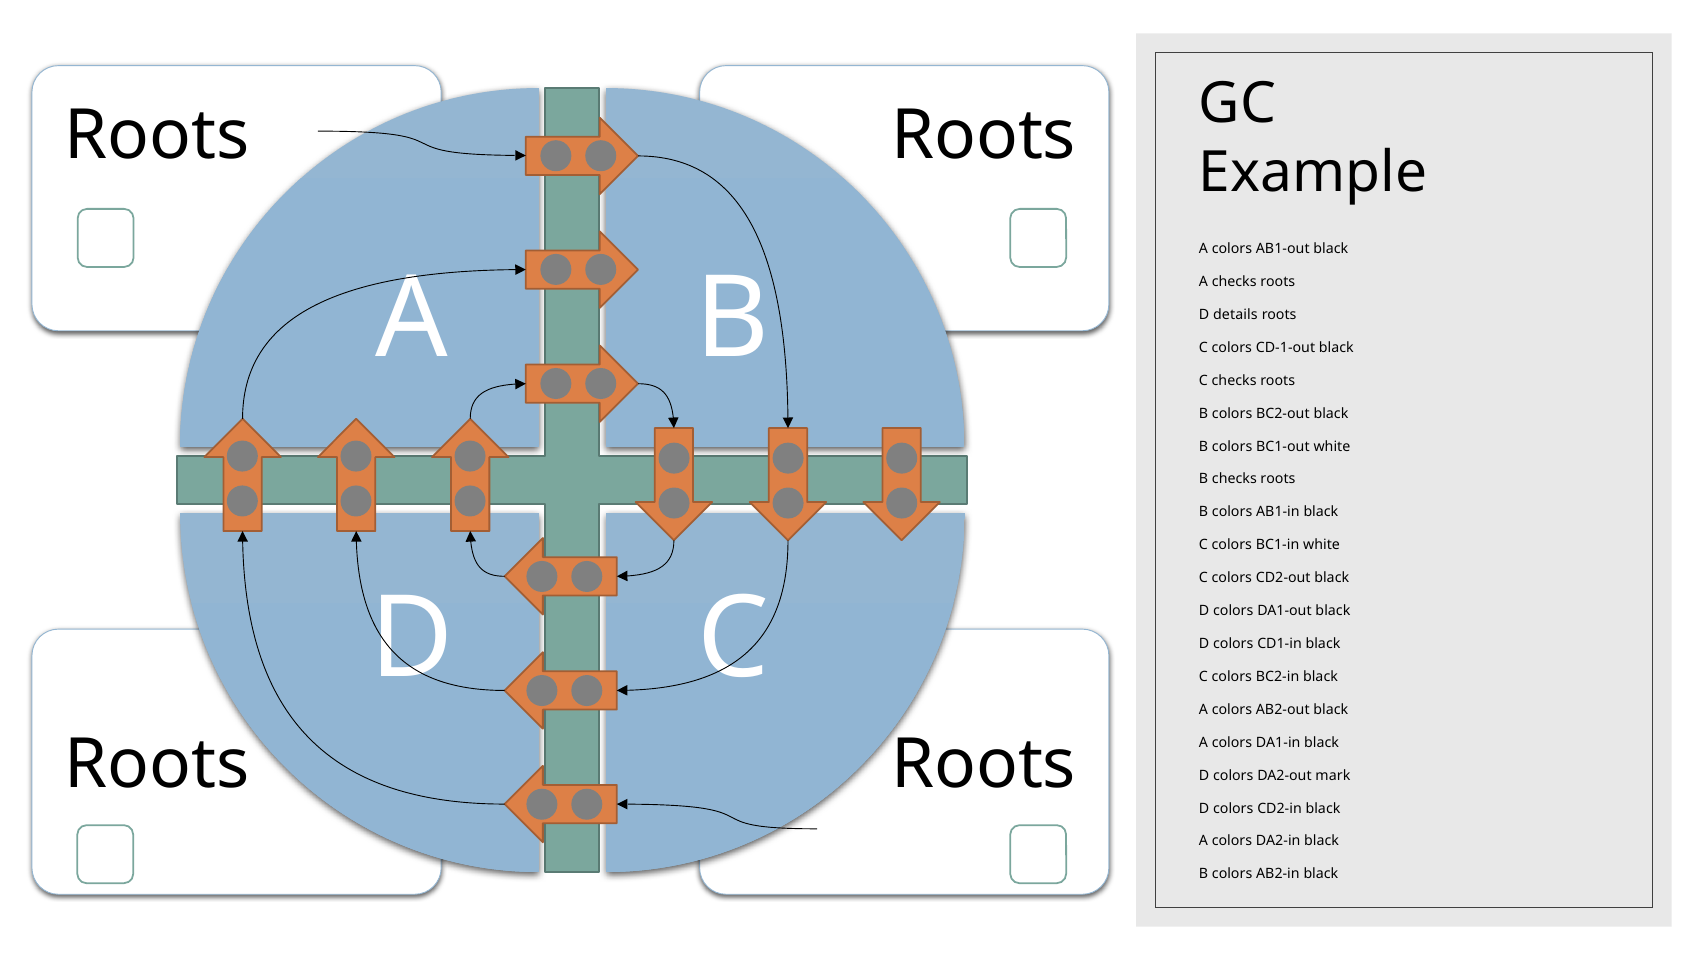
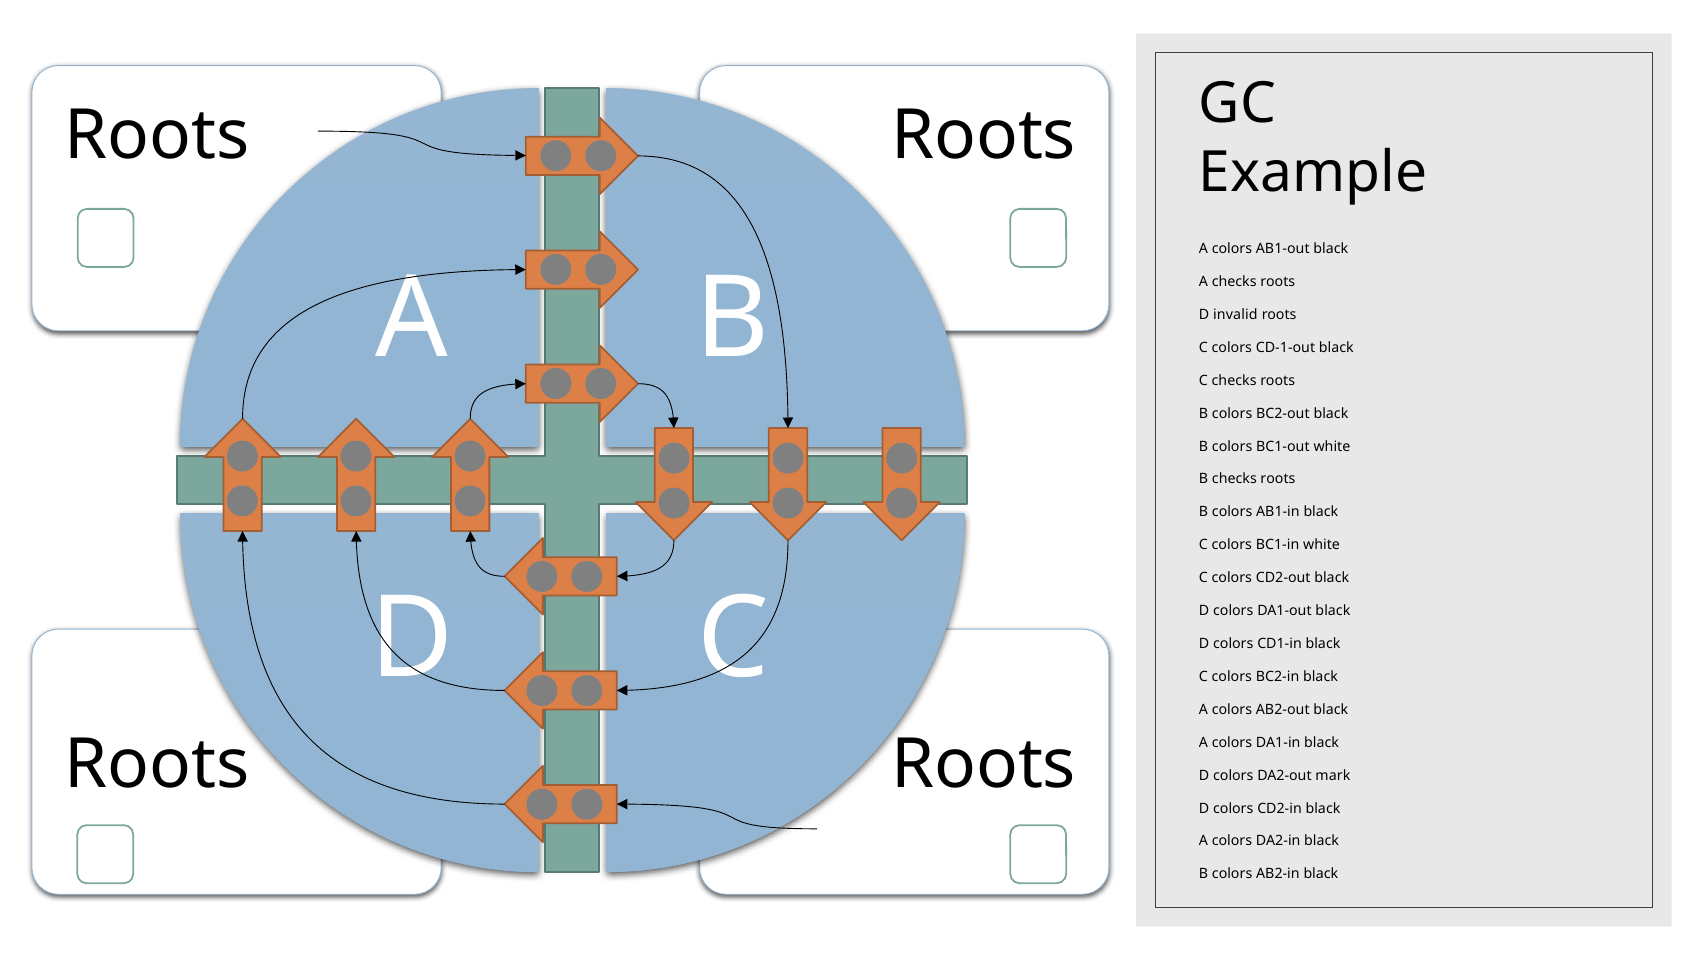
details: details -> invalid
